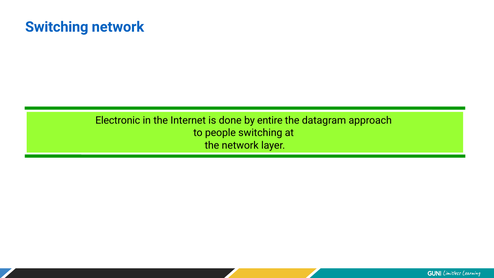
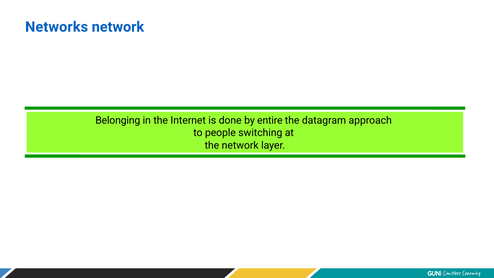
Switching at (57, 27): Switching -> Networks
Electronic: Electronic -> Belonging
